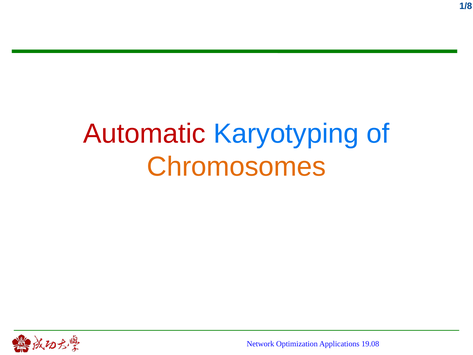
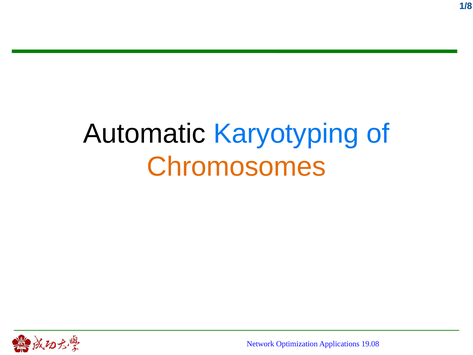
Automatic colour: red -> black
